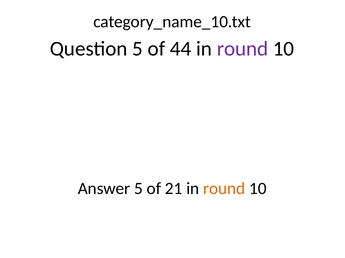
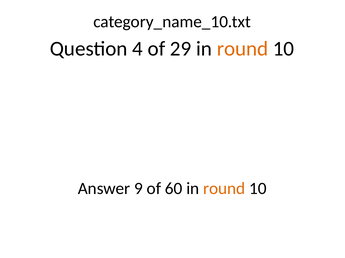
Question 5: 5 -> 4
44: 44 -> 29
round at (242, 49) colour: purple -> orange
Answer 5: 5 -> 9
21: 21 -> 60
